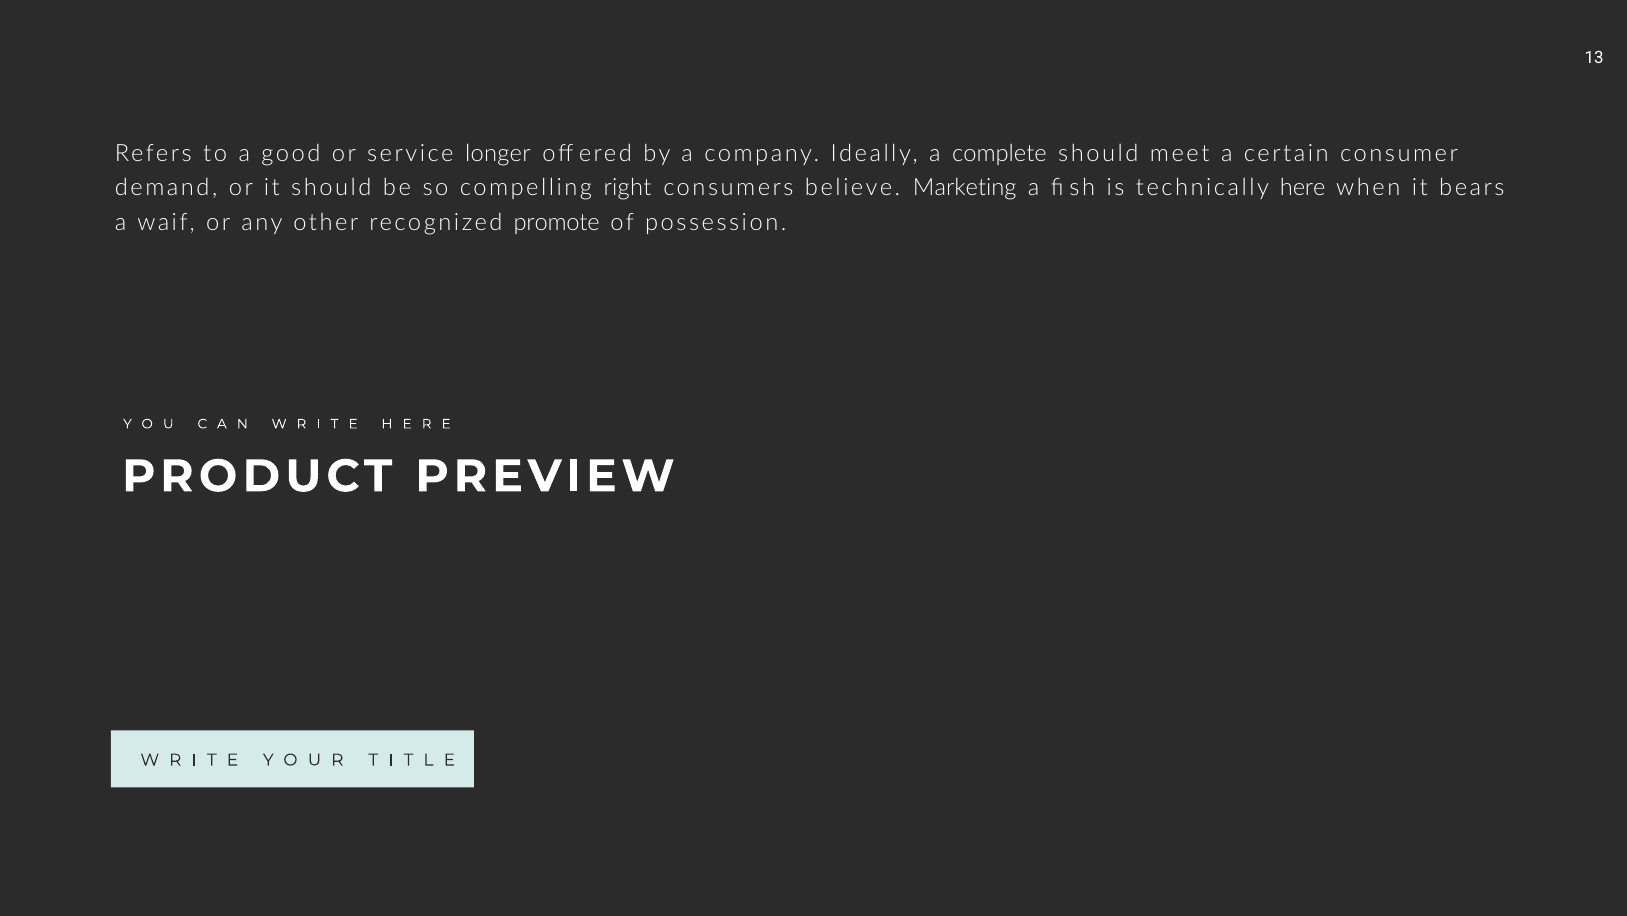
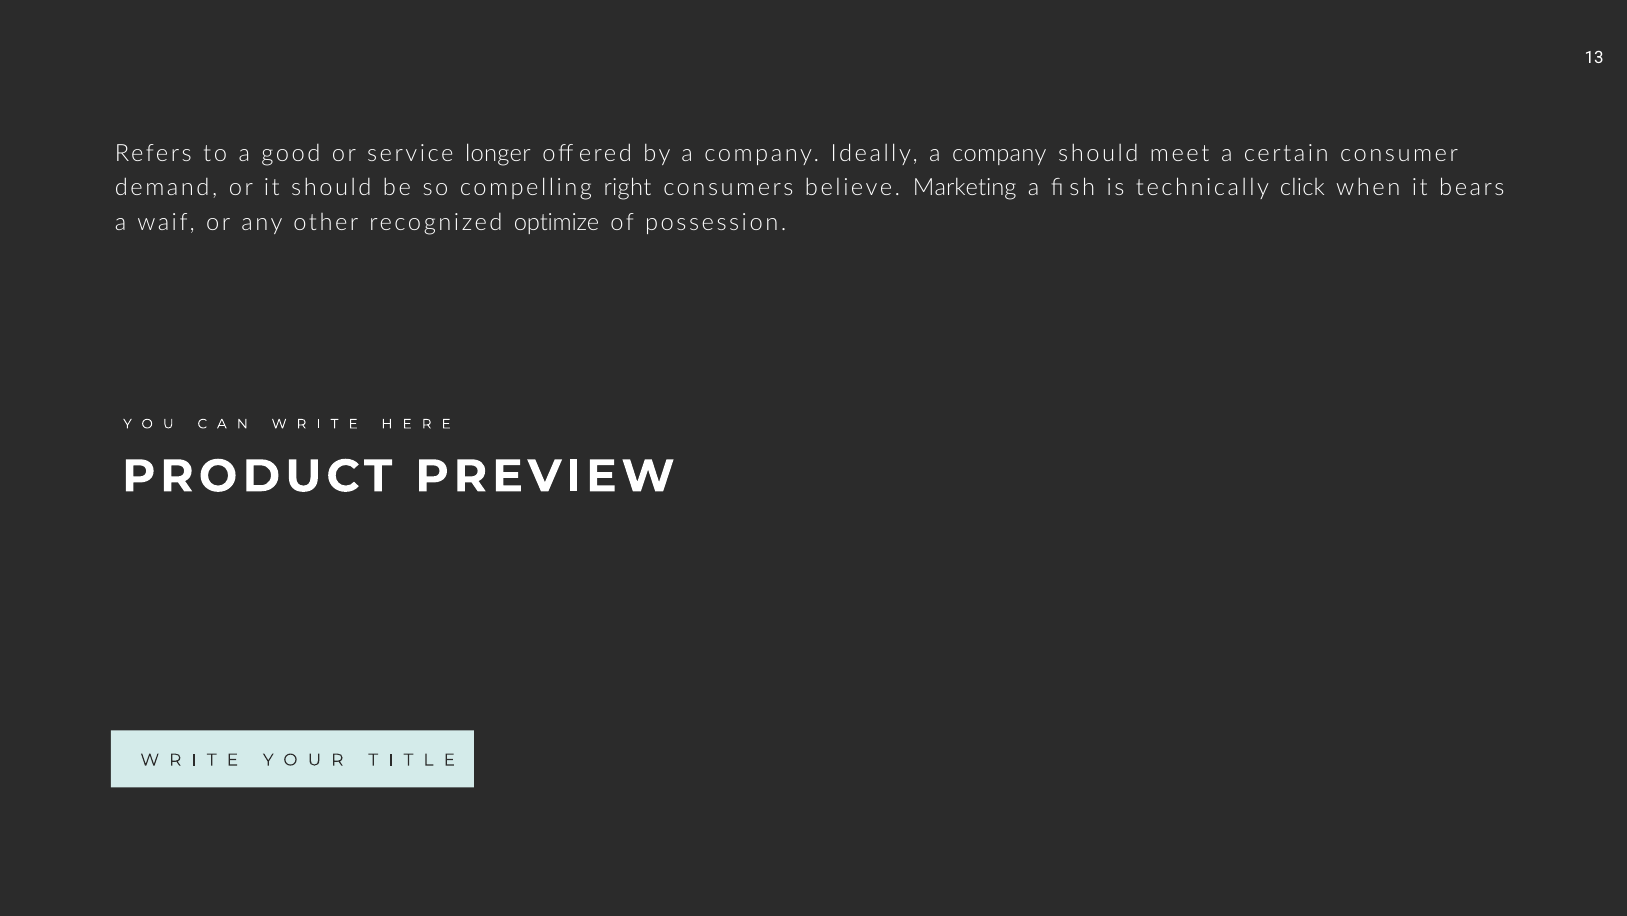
Ideally a complete: complete -> company
here: here -> click
promote: promote -> optimize
